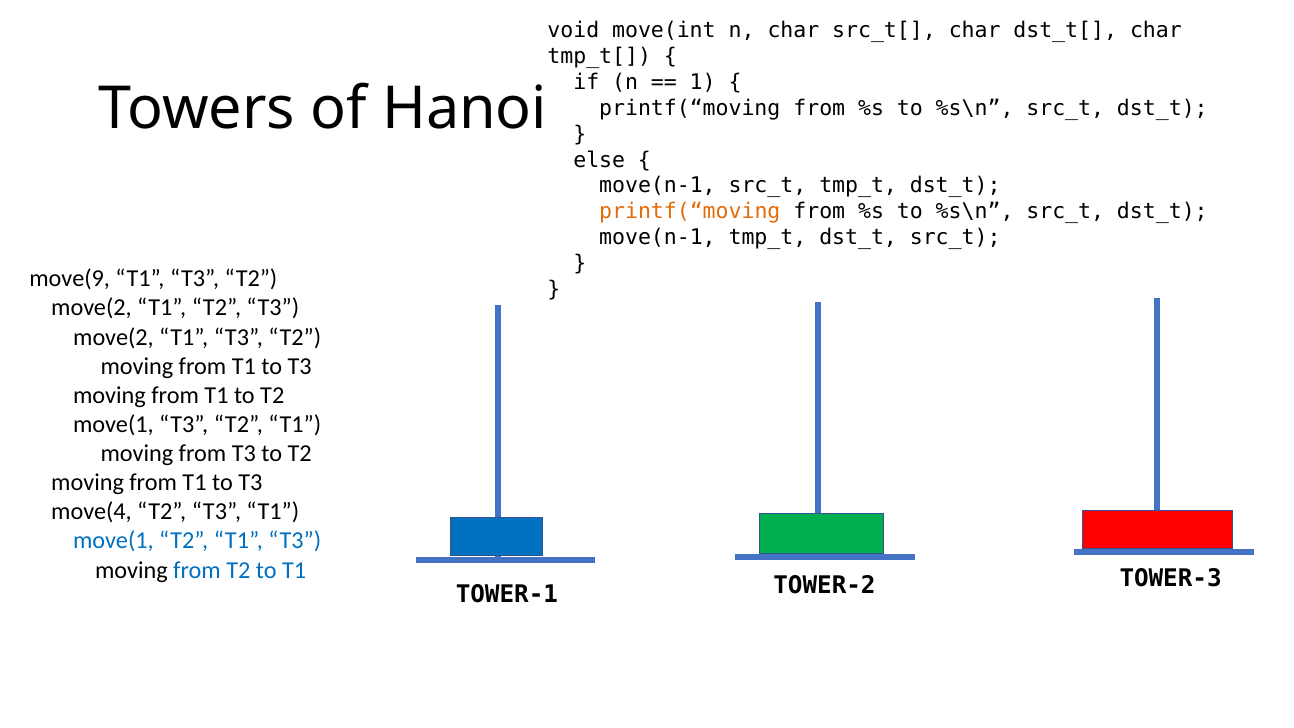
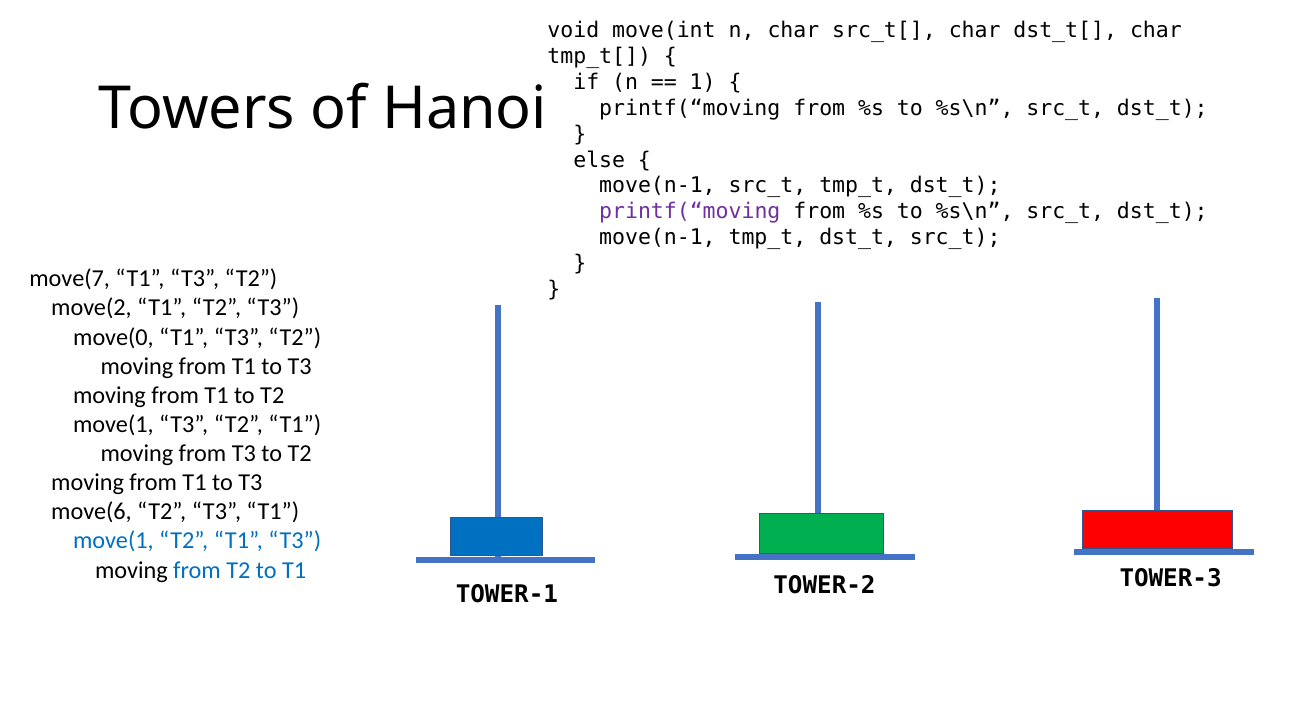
printf(“moving at (690, 212) colour: orange -> purple
move(9: move(9 -> move(7
move(2 at (113, 337): move(2 -> move(0
move(4: move(4 -> move(6
